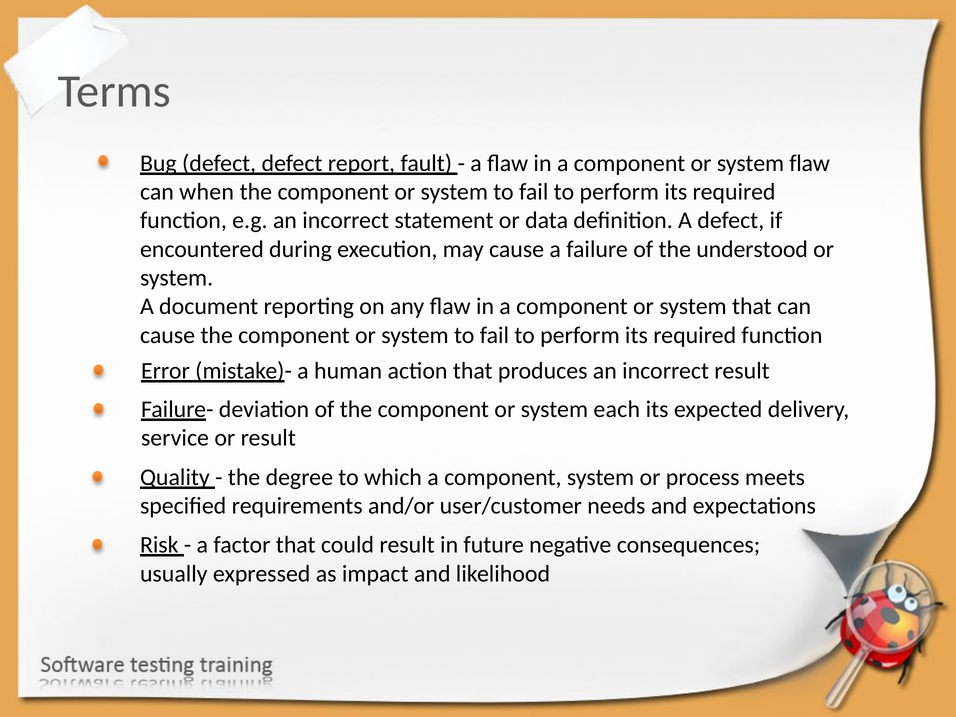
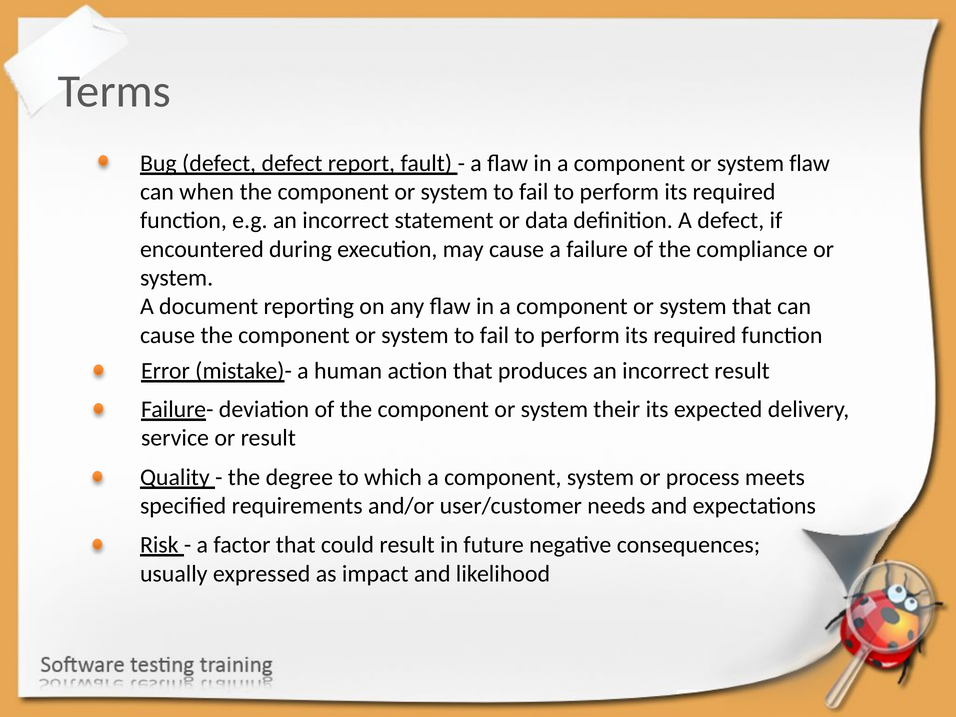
understood: understood -> compliance
each: each -> their
